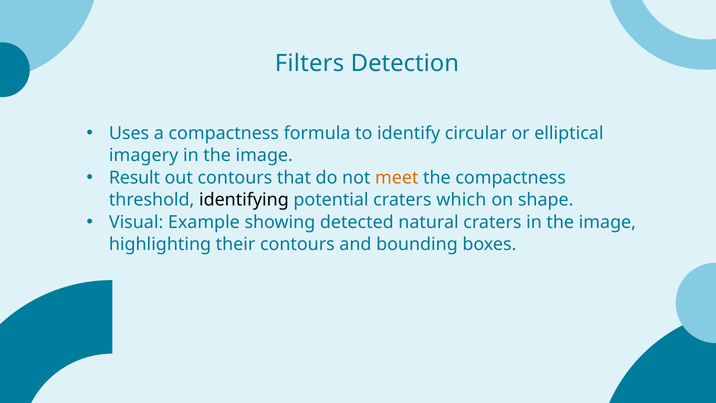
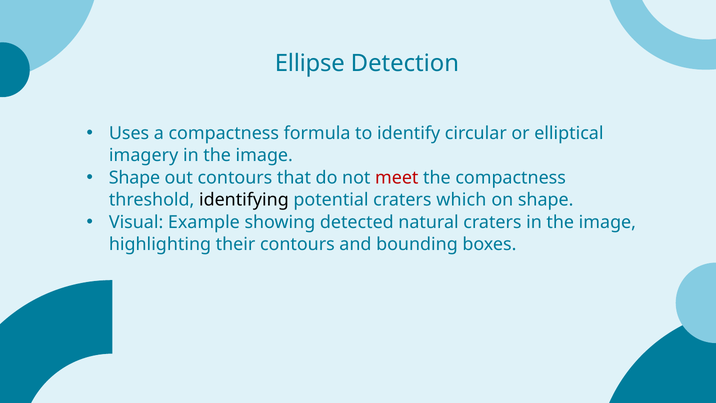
Filters: Filters -> Ellipse
Result at (134, 178): Result -> Shape
meet colour: orange -> red
